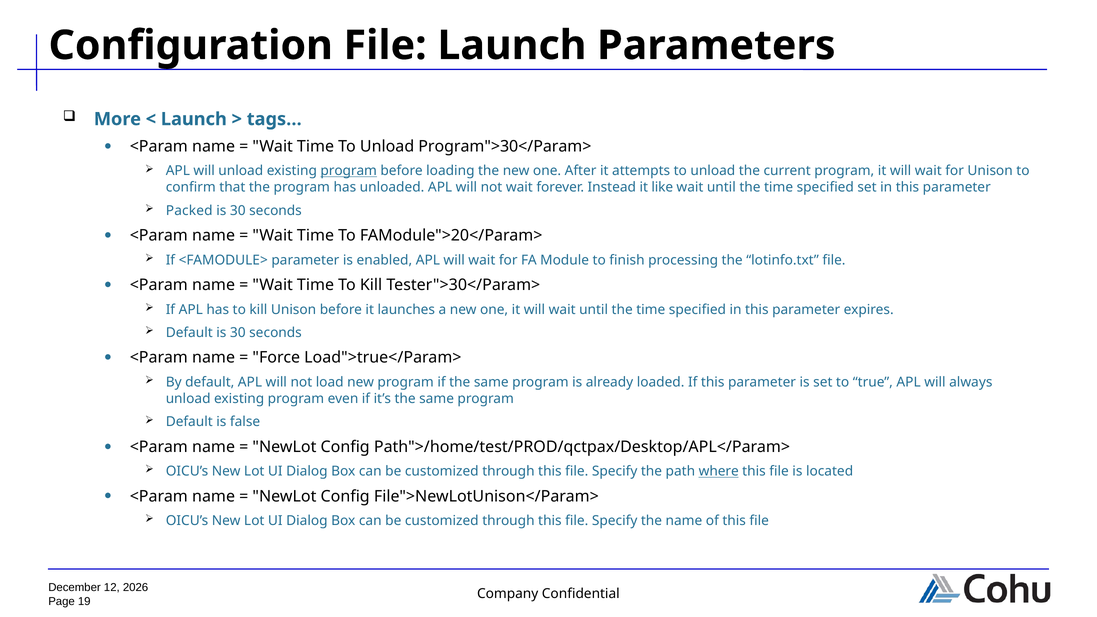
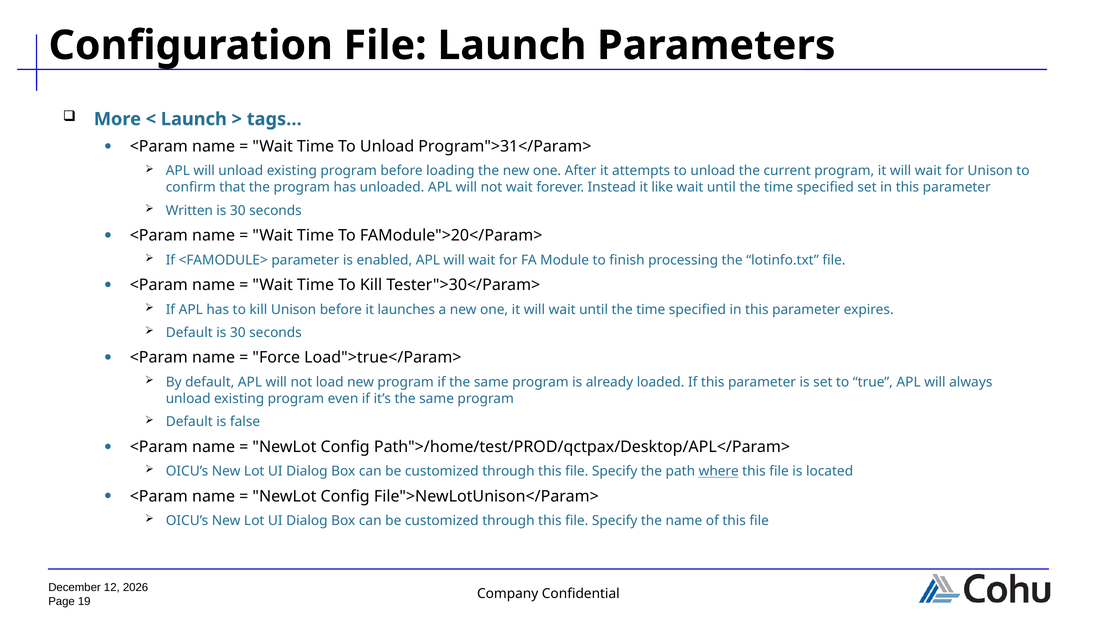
Program">30</Param>: Program">30</Param> -> Program">31</Param>
program at (349, 171) underline: present -> none
Packed: Packed -> Written
